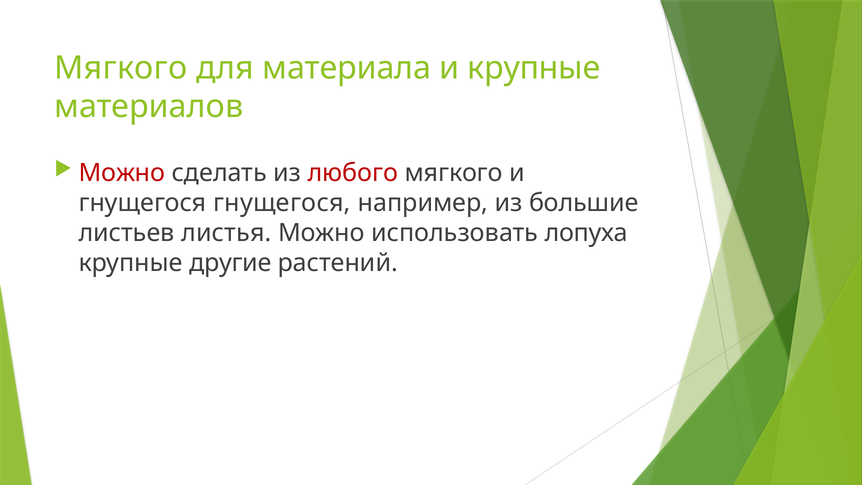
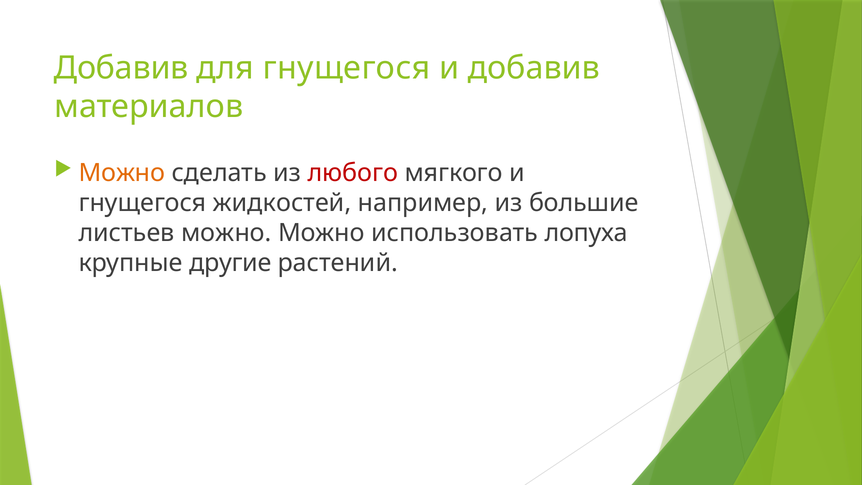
Мягкого at (121, 68): Мягкого -> Добавив
для материала: материала -> гнущегося
и крупные: крупные -> добавив
Можно at (122, 173) colour: red -> orange
гнущегося гнущегося: гнущегося -> жидкостей
листьев листья: листья -> можно
